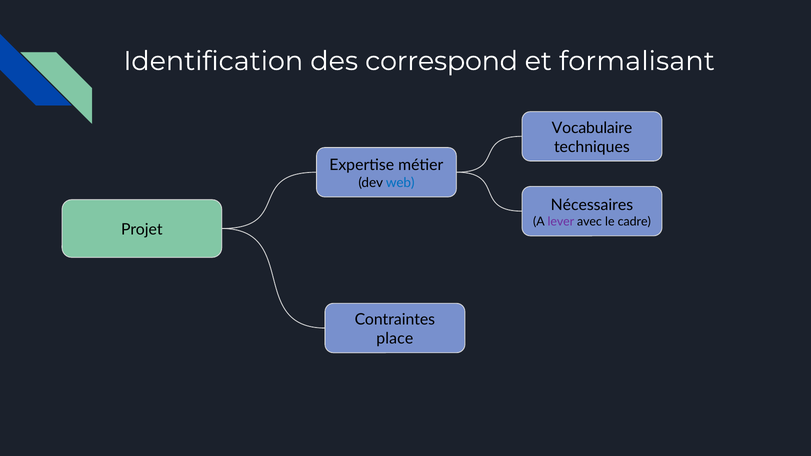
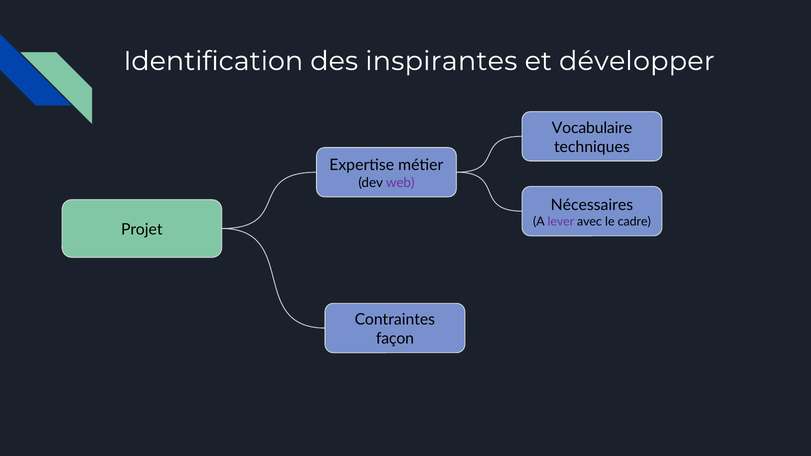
correspond: correspond -> inspirantes
formalisant: formalisant -> développer
web colour: blue -> purple
place: place -> façon
